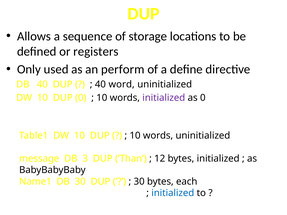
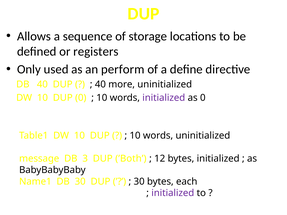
word: word -> more
’Than: ’Than -> ’Both
initialized at (173, 193) colour: blue -> purple
